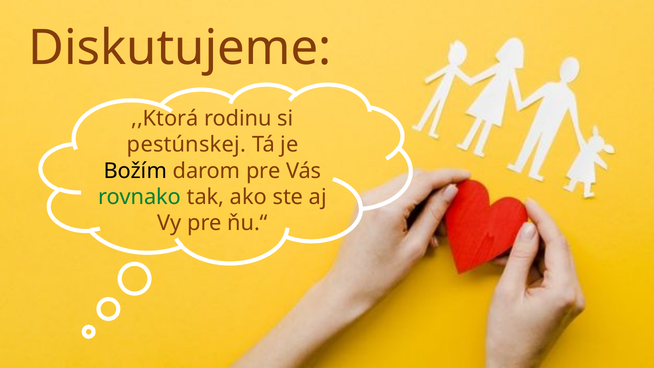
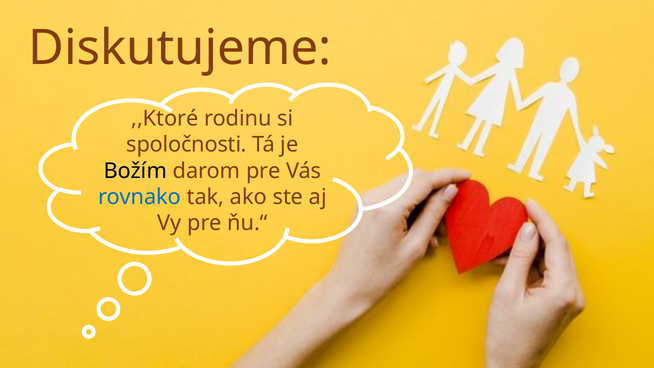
,,Ktorá: ,,Ktorá -> ,,Ktoré
pestúnskej: pestúnskej -> spoločnosti
rovnako colour: green -> blue
